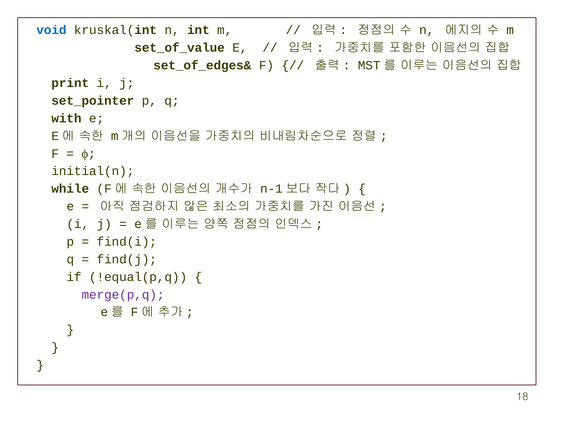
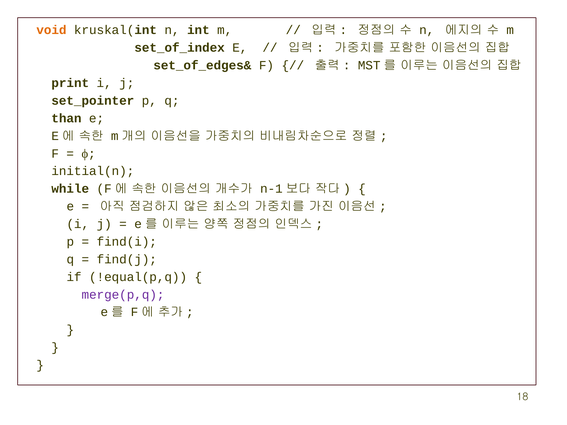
void colour: blue -> orange
set_of_value: set_of_value -> set_of_index
with: with -> than
